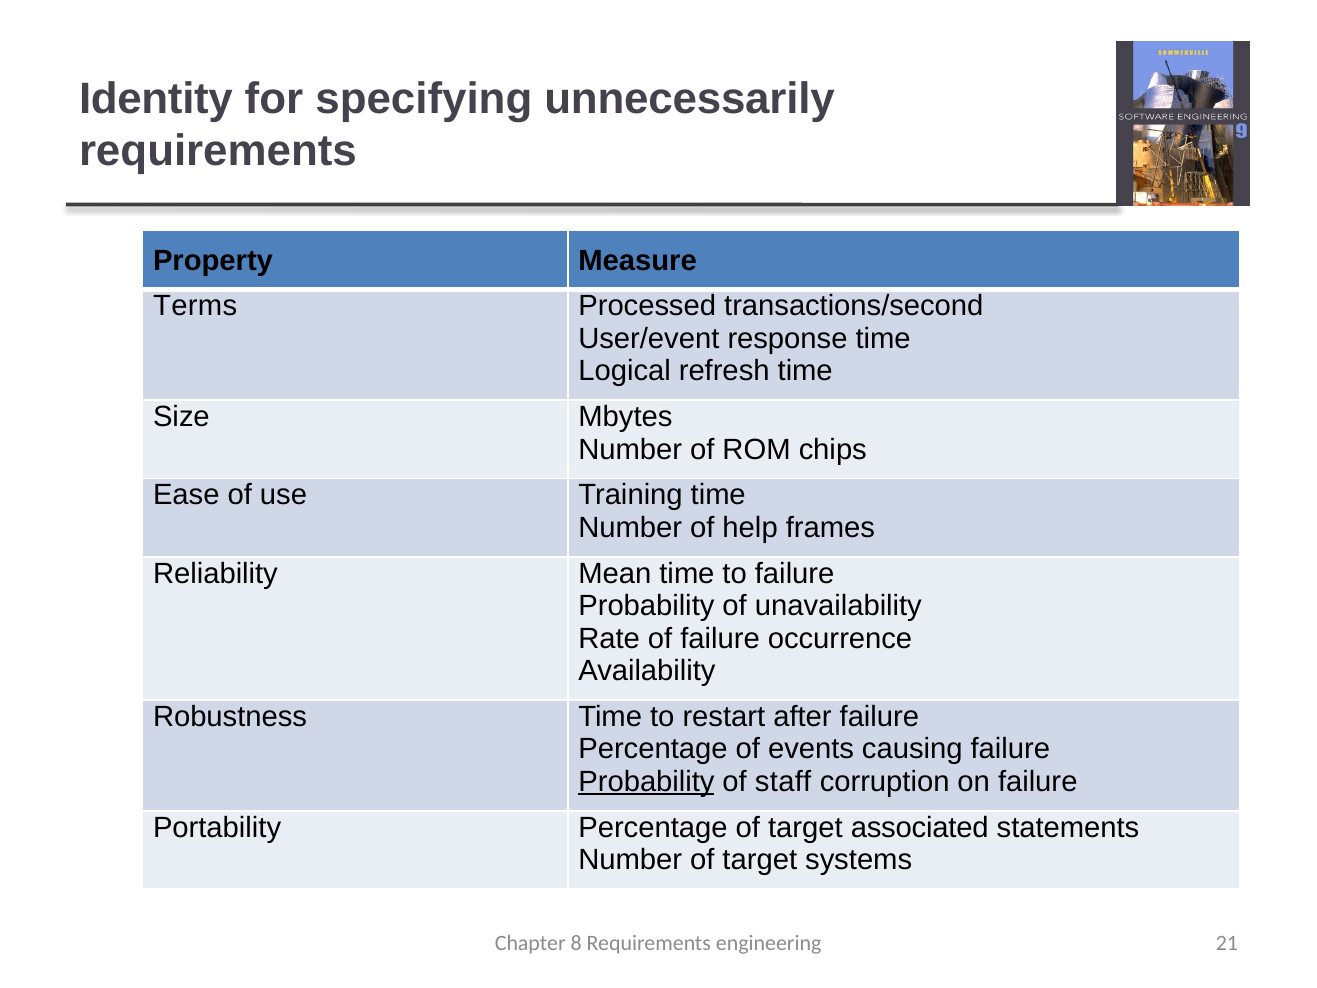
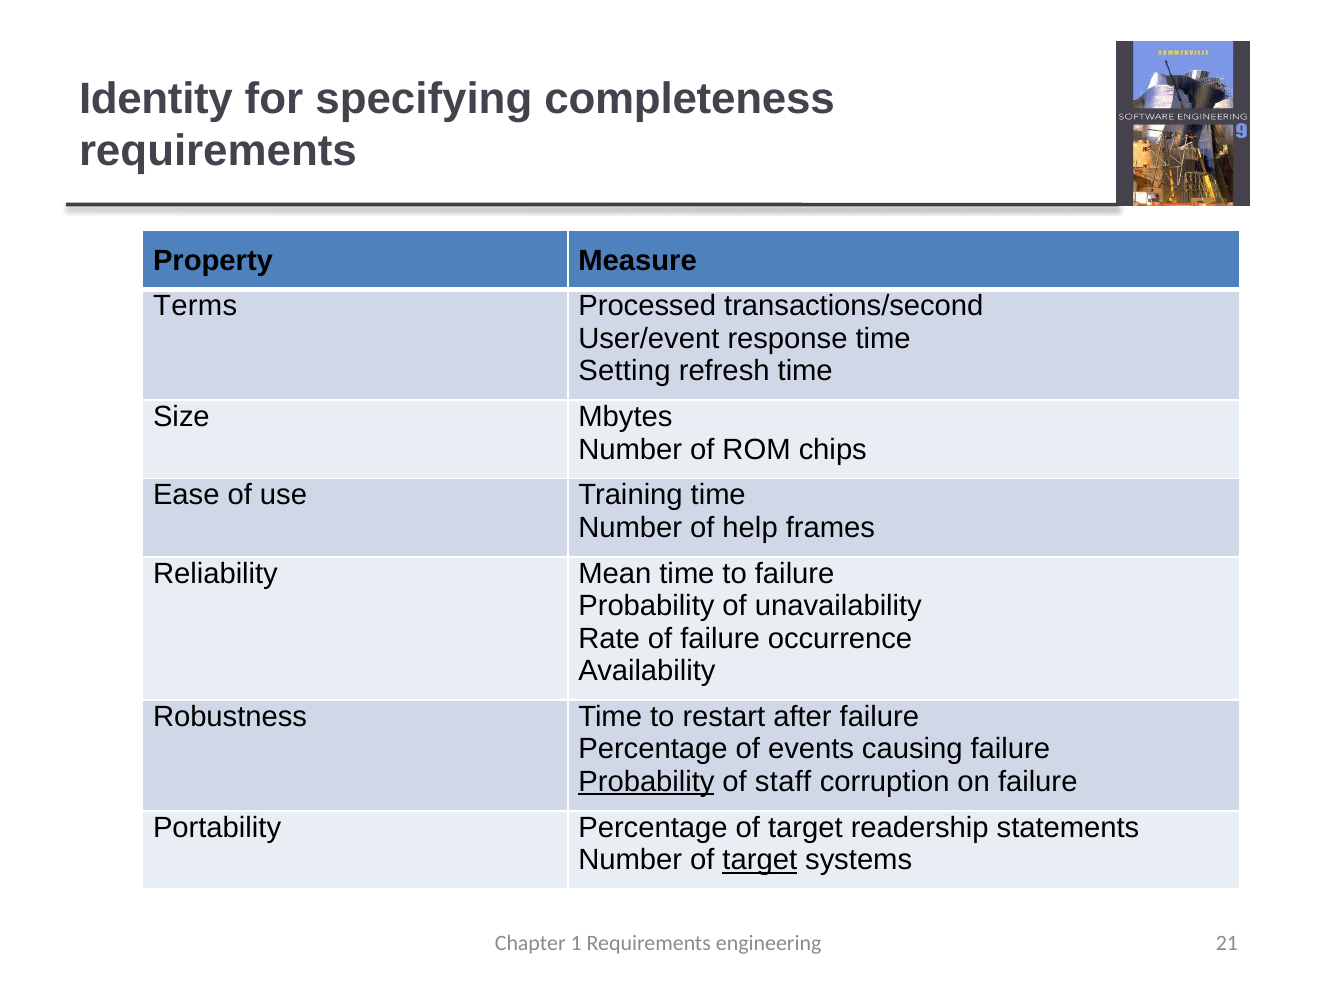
unnecessarily: unnecessarily -> completeness
Logical: Logical -> Setting
associated: associated -> readership
target at (760, 860) underline: none -> present
8: 8 -> 1
